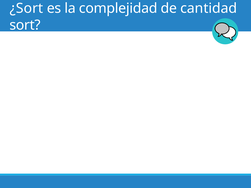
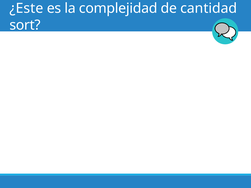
¿Sort: ¿Sort -> ¿Este
